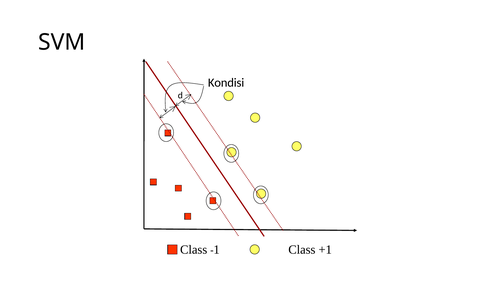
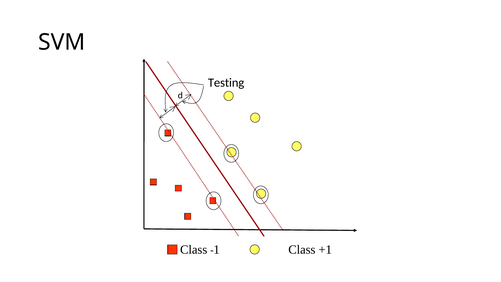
Kondisi: Kondisi -> Testing
